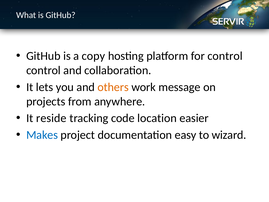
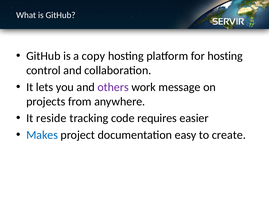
for control: control -> hosting
others colour: orange -> purple
location: location -> requires
wizard: wizard -> create
